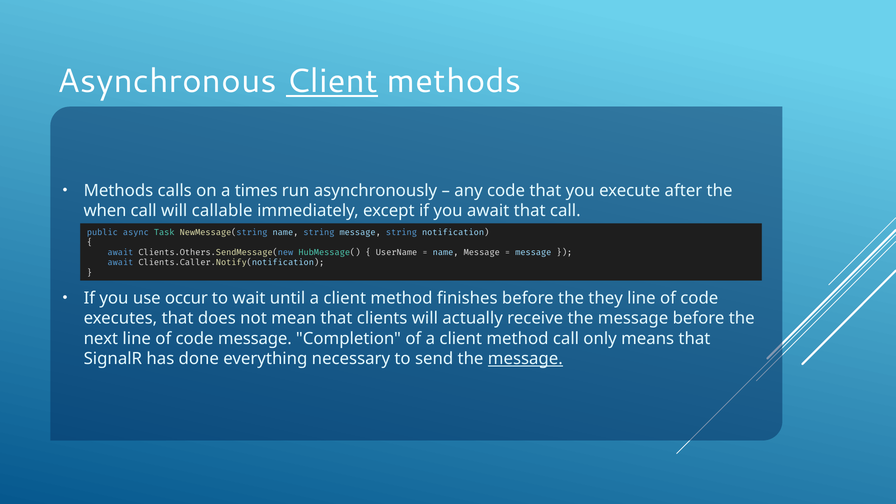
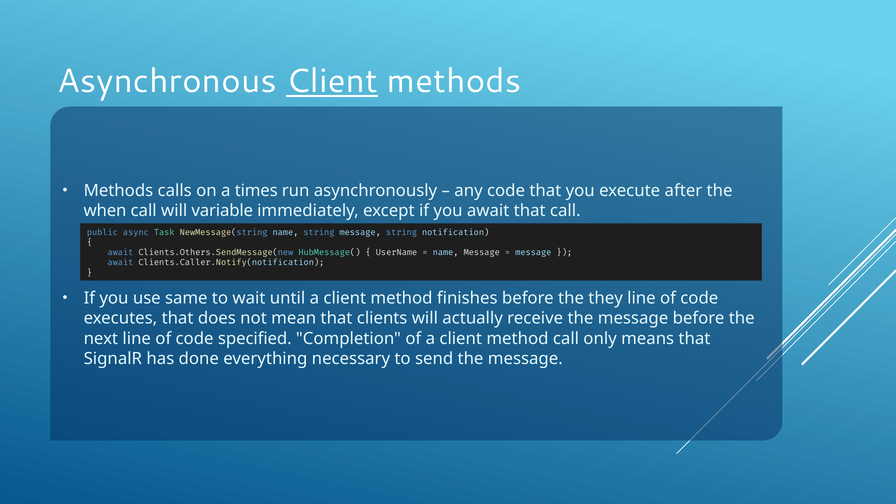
callable: callable -> variable
occur: occur -> same
code message: message -> specified
message at (525, 359) underline: present -> none
